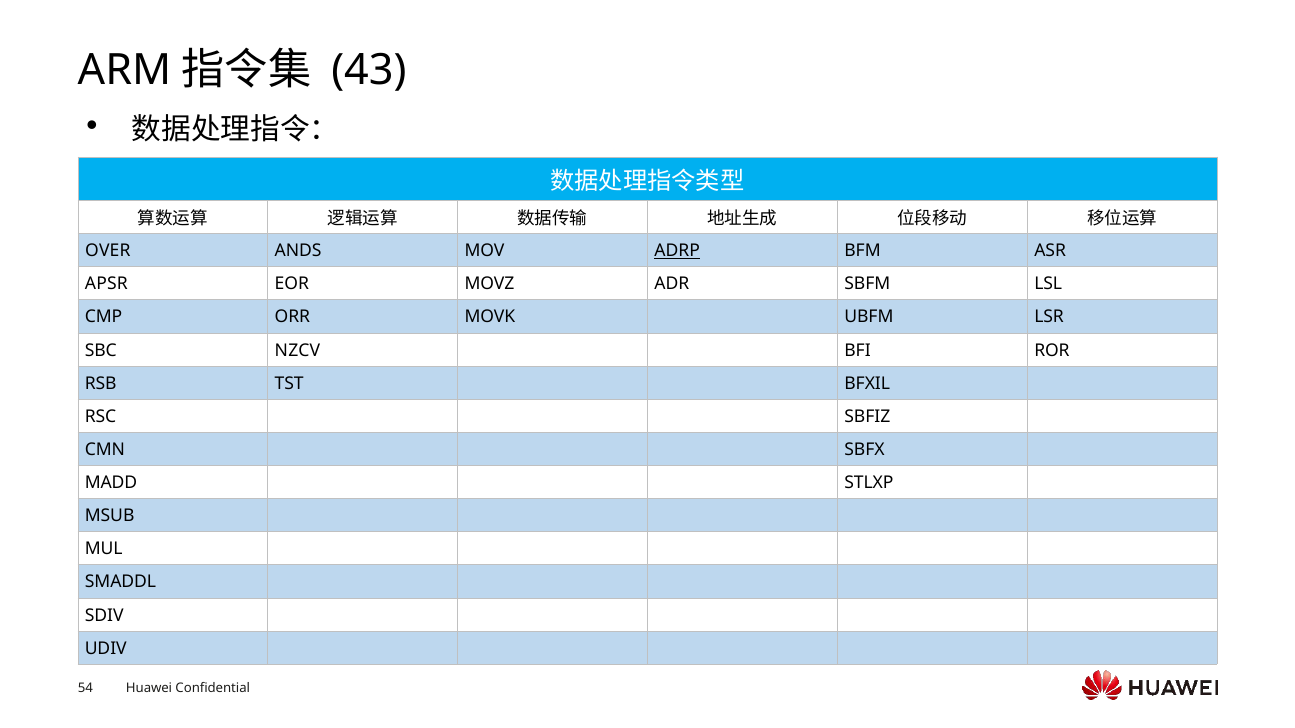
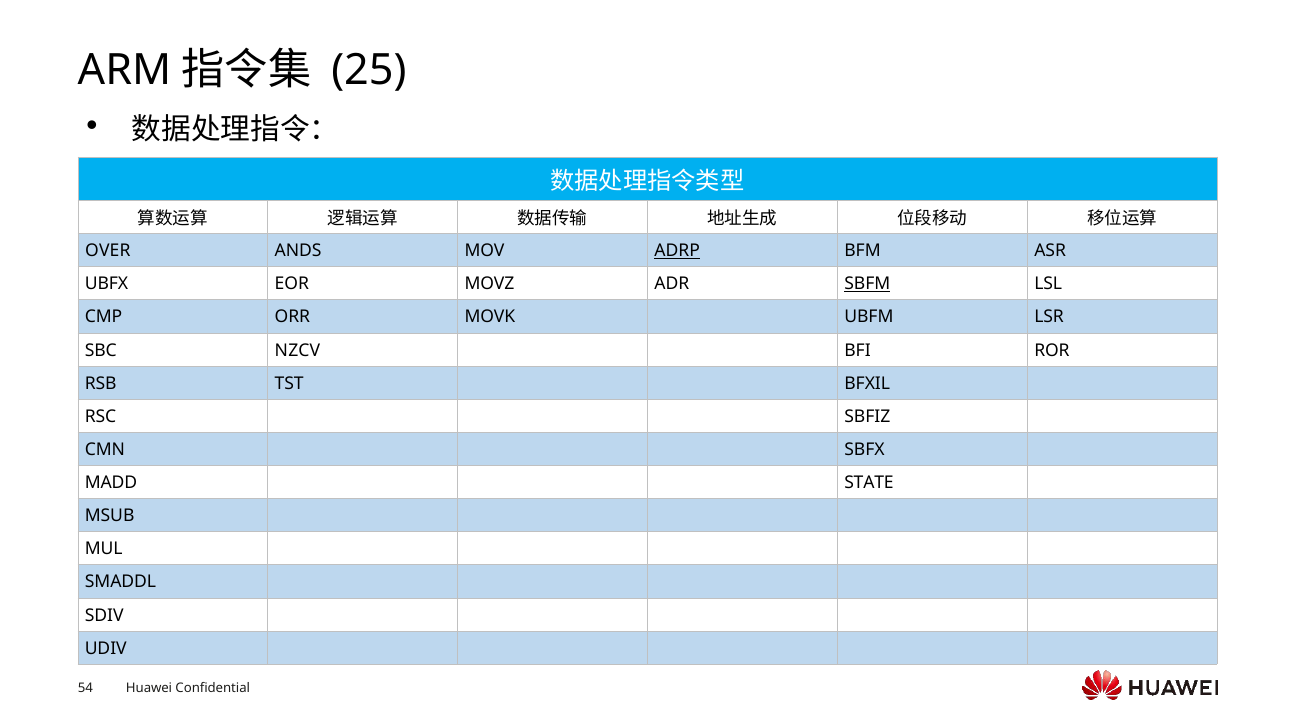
43: 43 -> 25
APSR: APSR -> UBFX
SBFM underline: none -> present
STLXP: STLXP -> STATE
